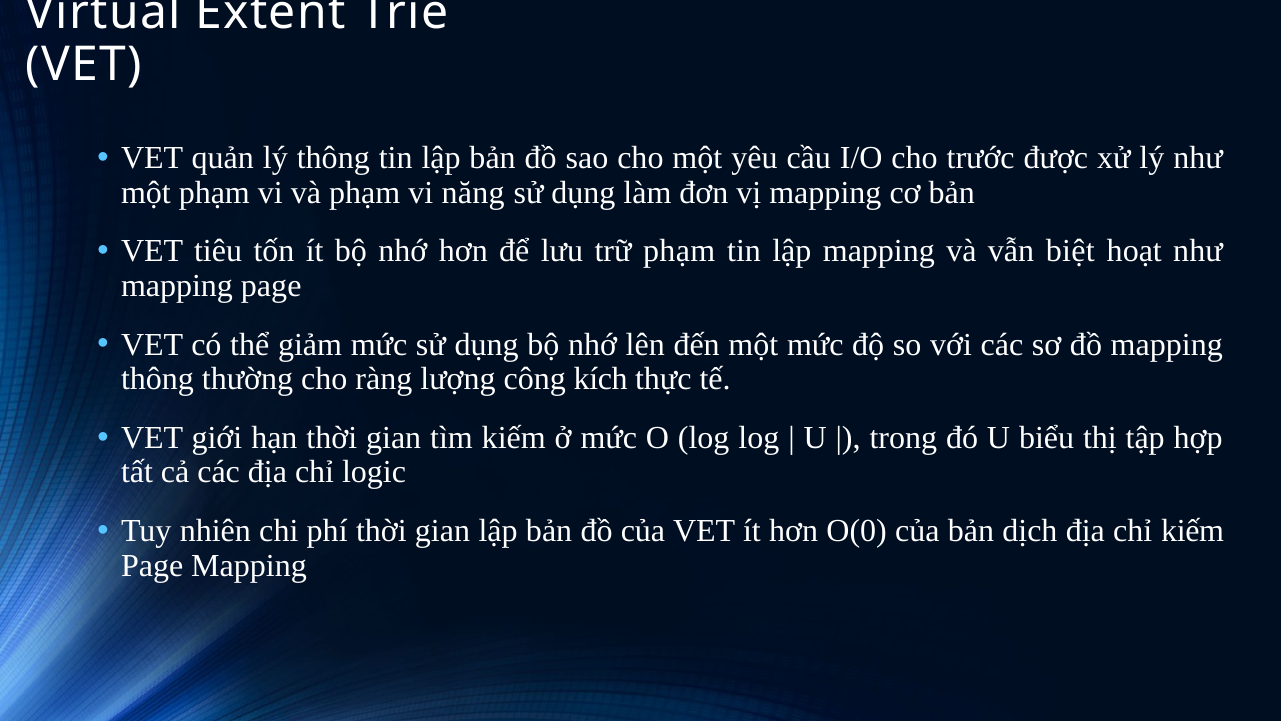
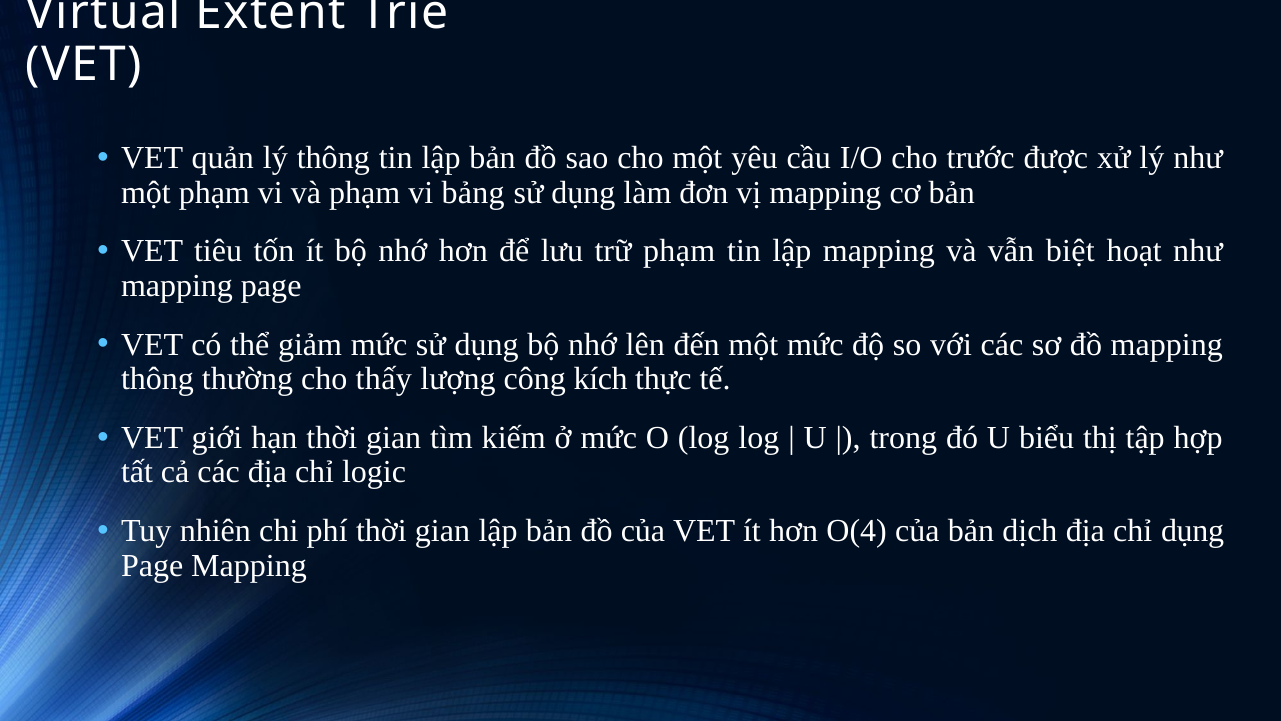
năng: năng -> bảng
ràng: ràng -> thấy
O(0: O(0 -> O(4
chỉ kiếm: kiếm -> dụng
